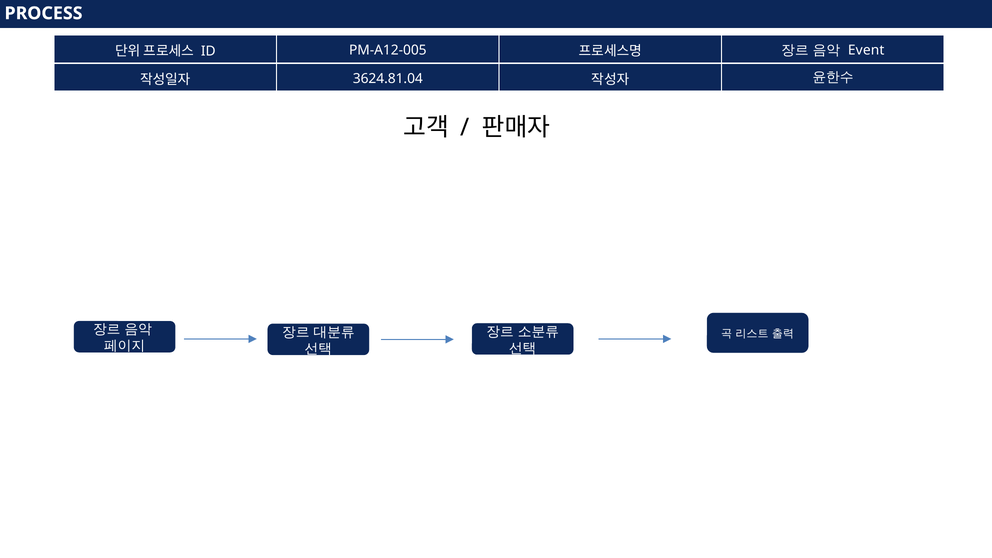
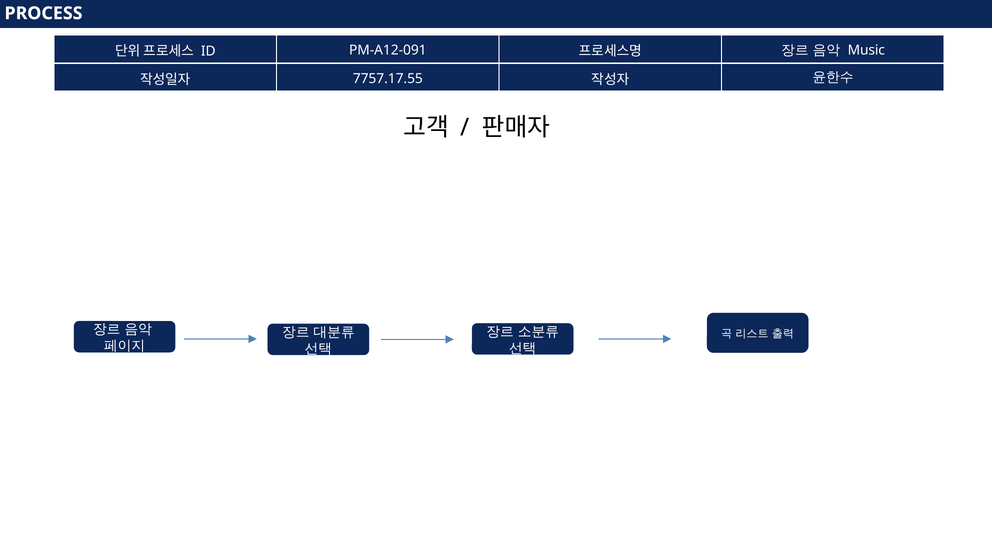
PM-A12-005: PM-A12-005 -> PM-A12-091
Event: Event -> Music
3624.81.04: 3624.81.04 -> 7757.17.55
